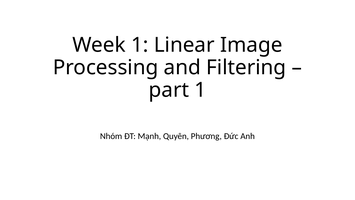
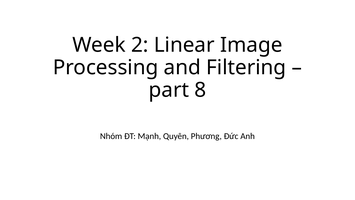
Week 1: 1 -> 2
part 1: 1 -> 8
